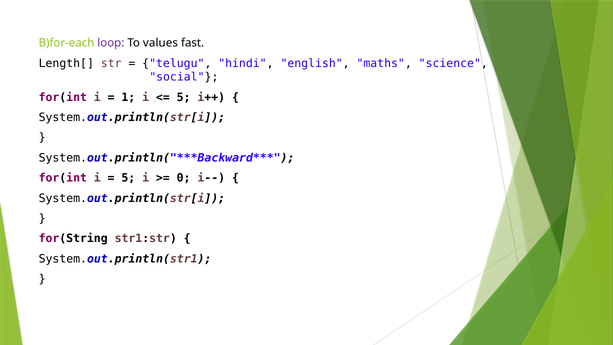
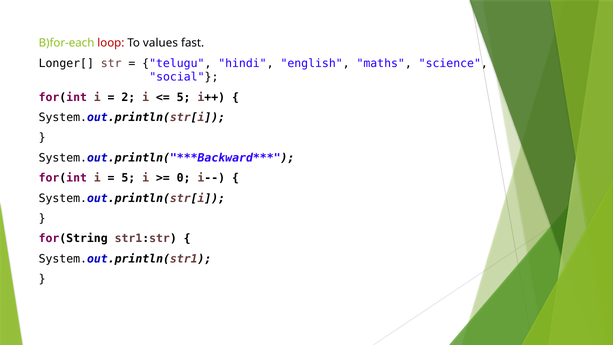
loop colour: purple -> red
Length[: Length[ -> Longer[
1: 1 -> 2
